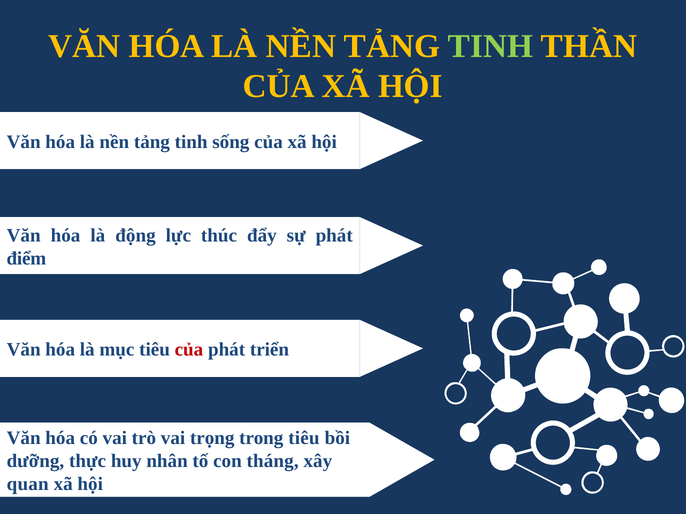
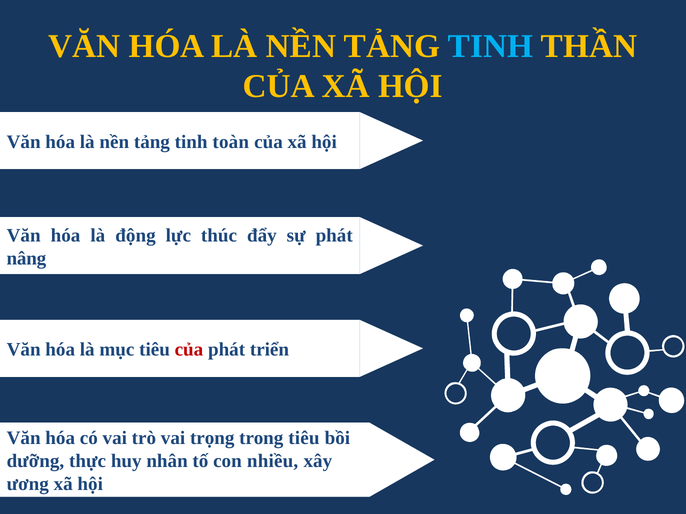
TINH at (491, 46) colour: light green -> light blue
sống: sống -> toàn
điểm: điểm -> nâng
tháng: tháng -> nhiều
quan: quan -> ương
